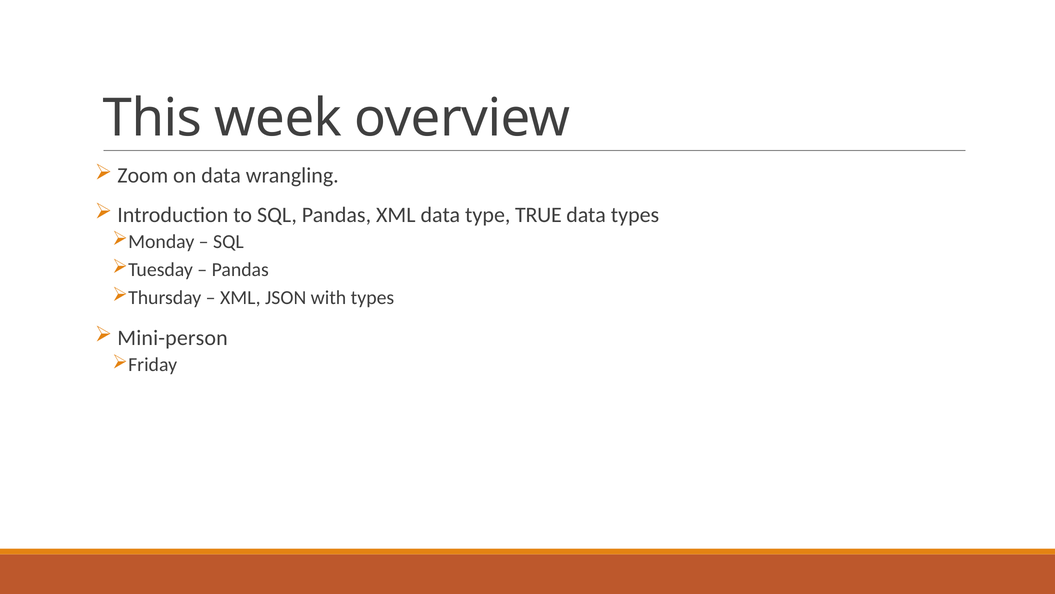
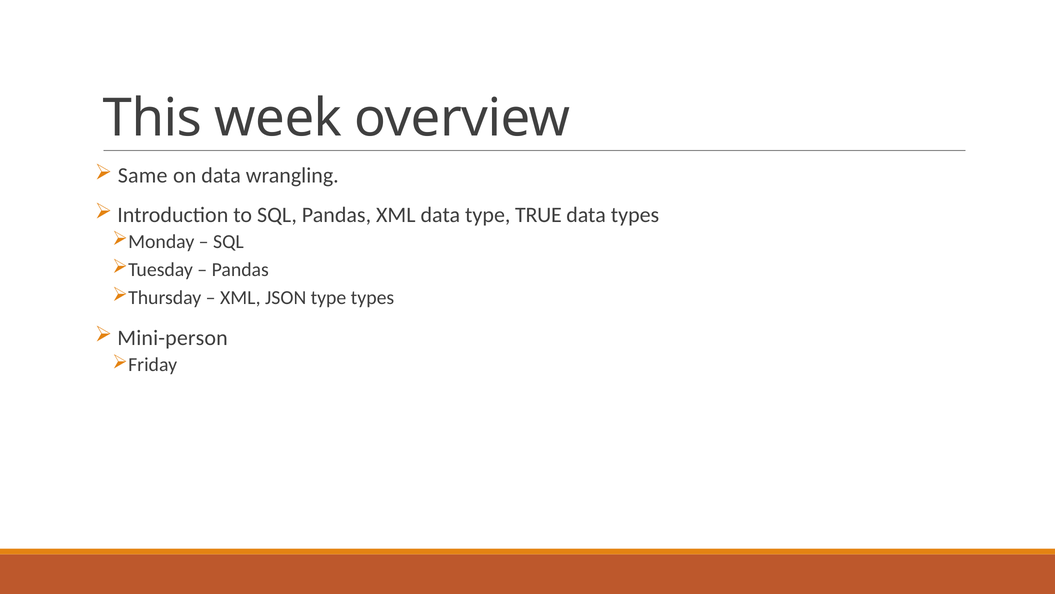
Zoom: Zoom -> Same
JSON with: with -> type
